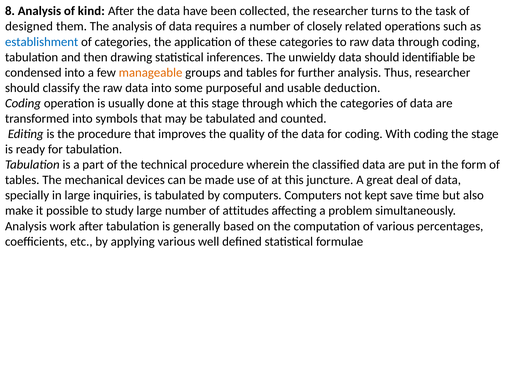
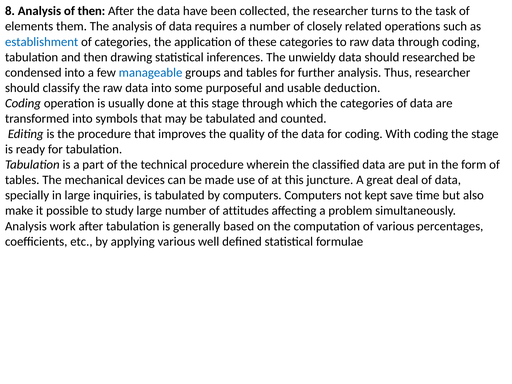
of kind: kind -> then
designed: designed -> elements
identifiable: identifiable -> researched
manageable colour: orange -> blue
